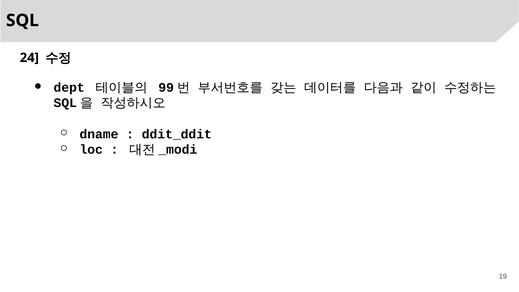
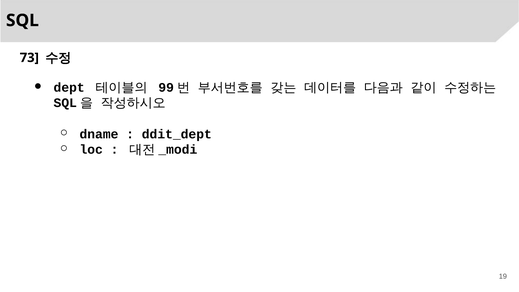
24: 24 -> 73
ddit_ddit: ddit_ddit -> ddit_dept
